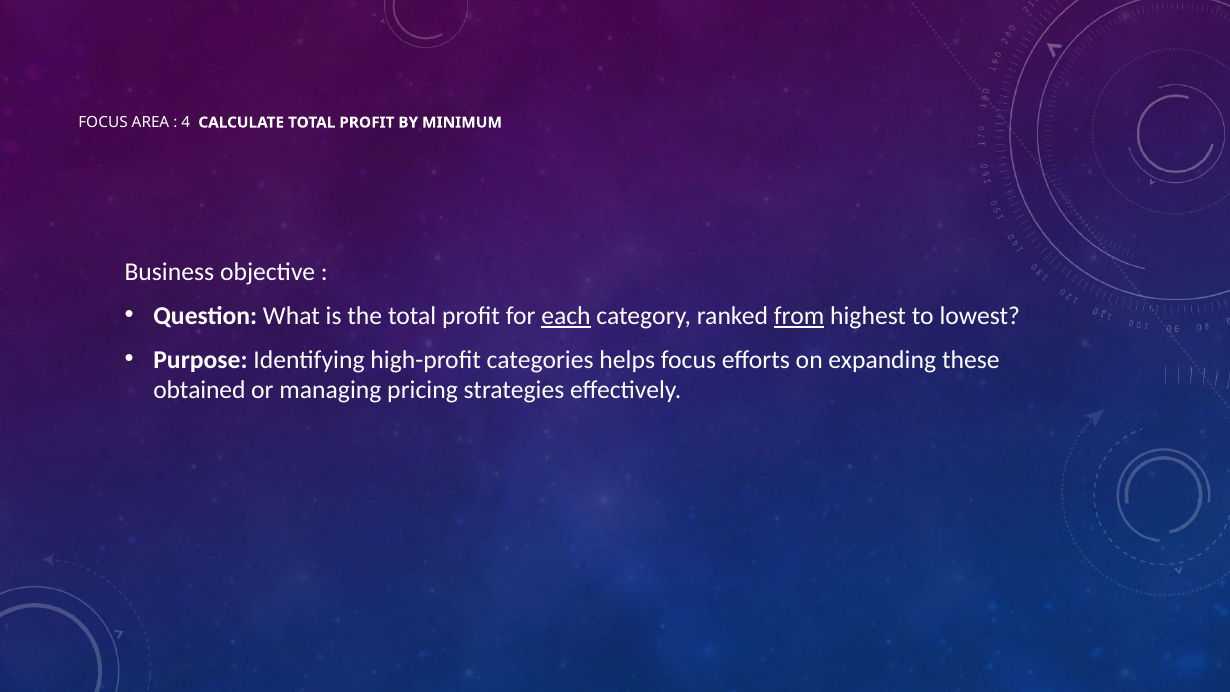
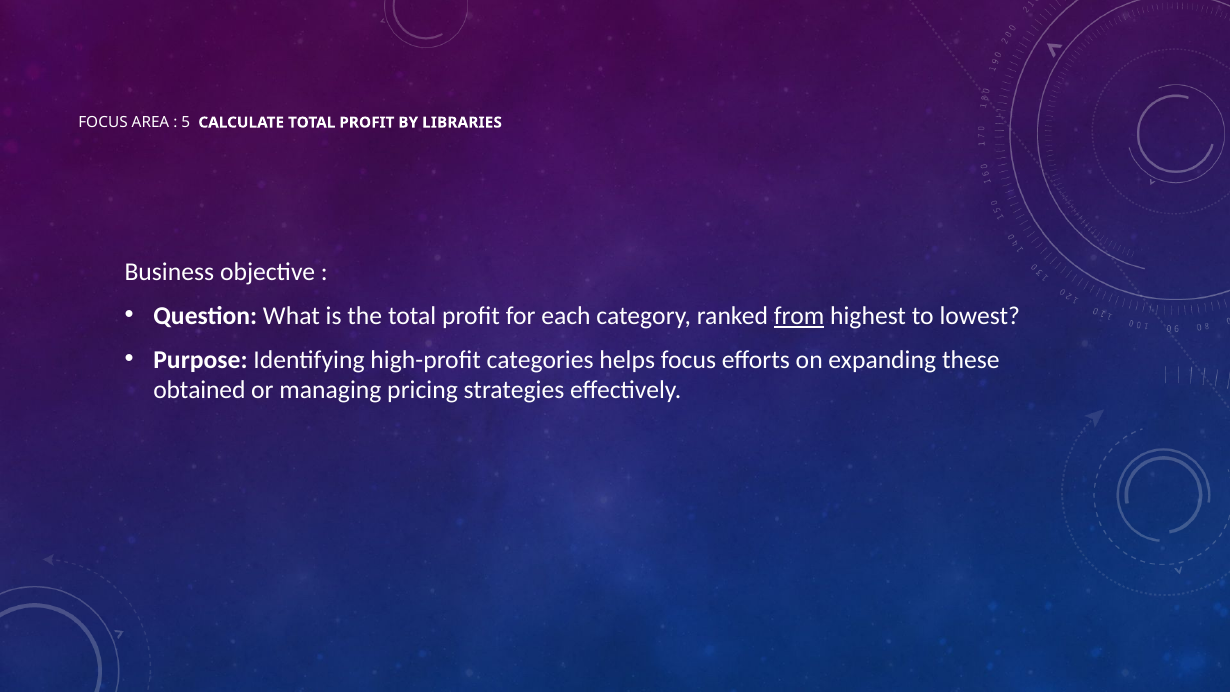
4: 4 -> 5
MINIMUM: MINIMUM -> LIBRARIES
each underline: present -> none
